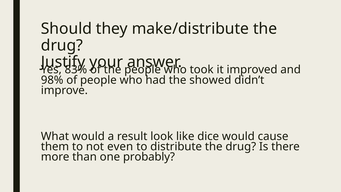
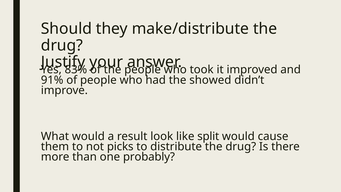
98%: 98% -> 91%
dice: dice -> split
even: even -> picks
